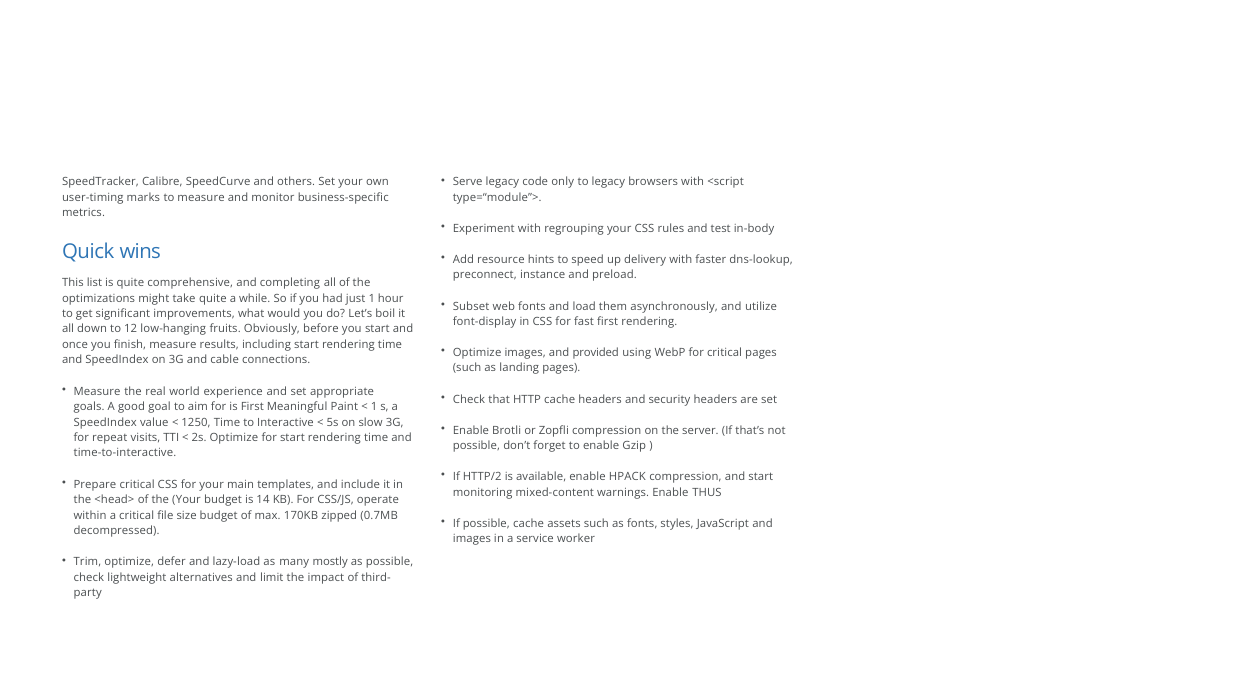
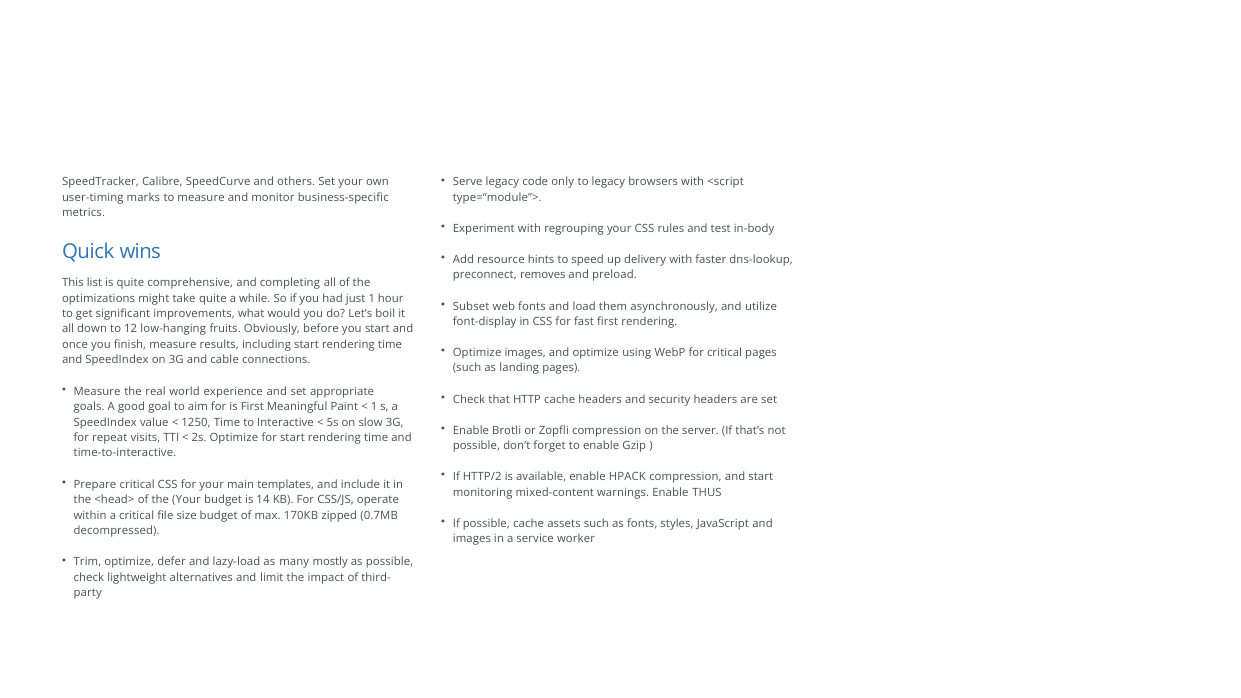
instance: instance -> removes
and provided: provided -> optimize
